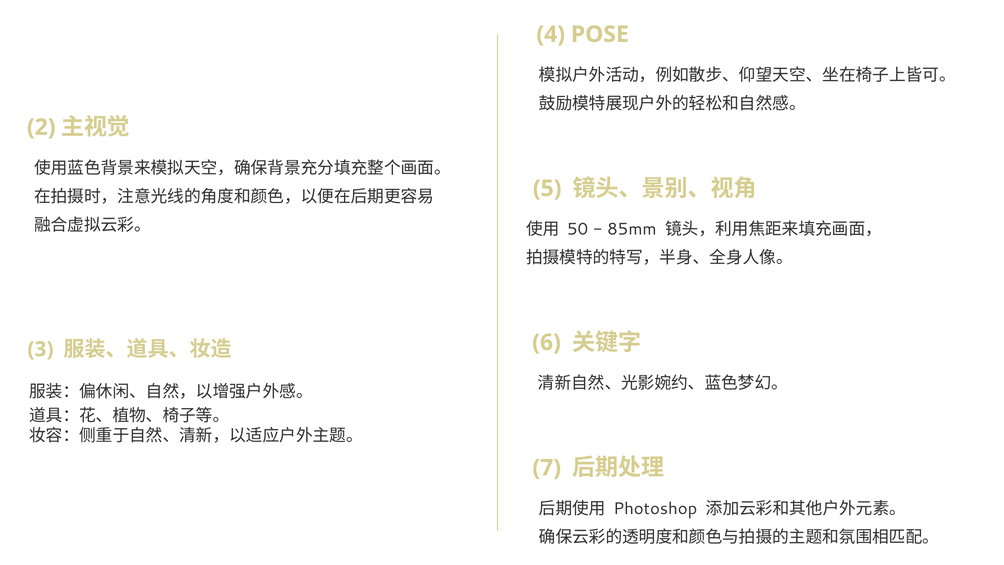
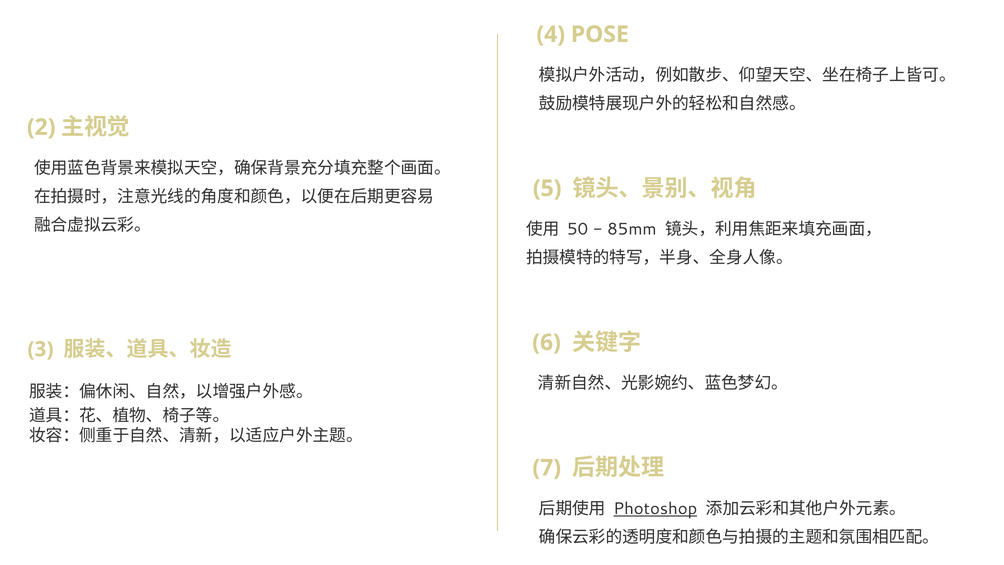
Photoshop underline: none -> present
